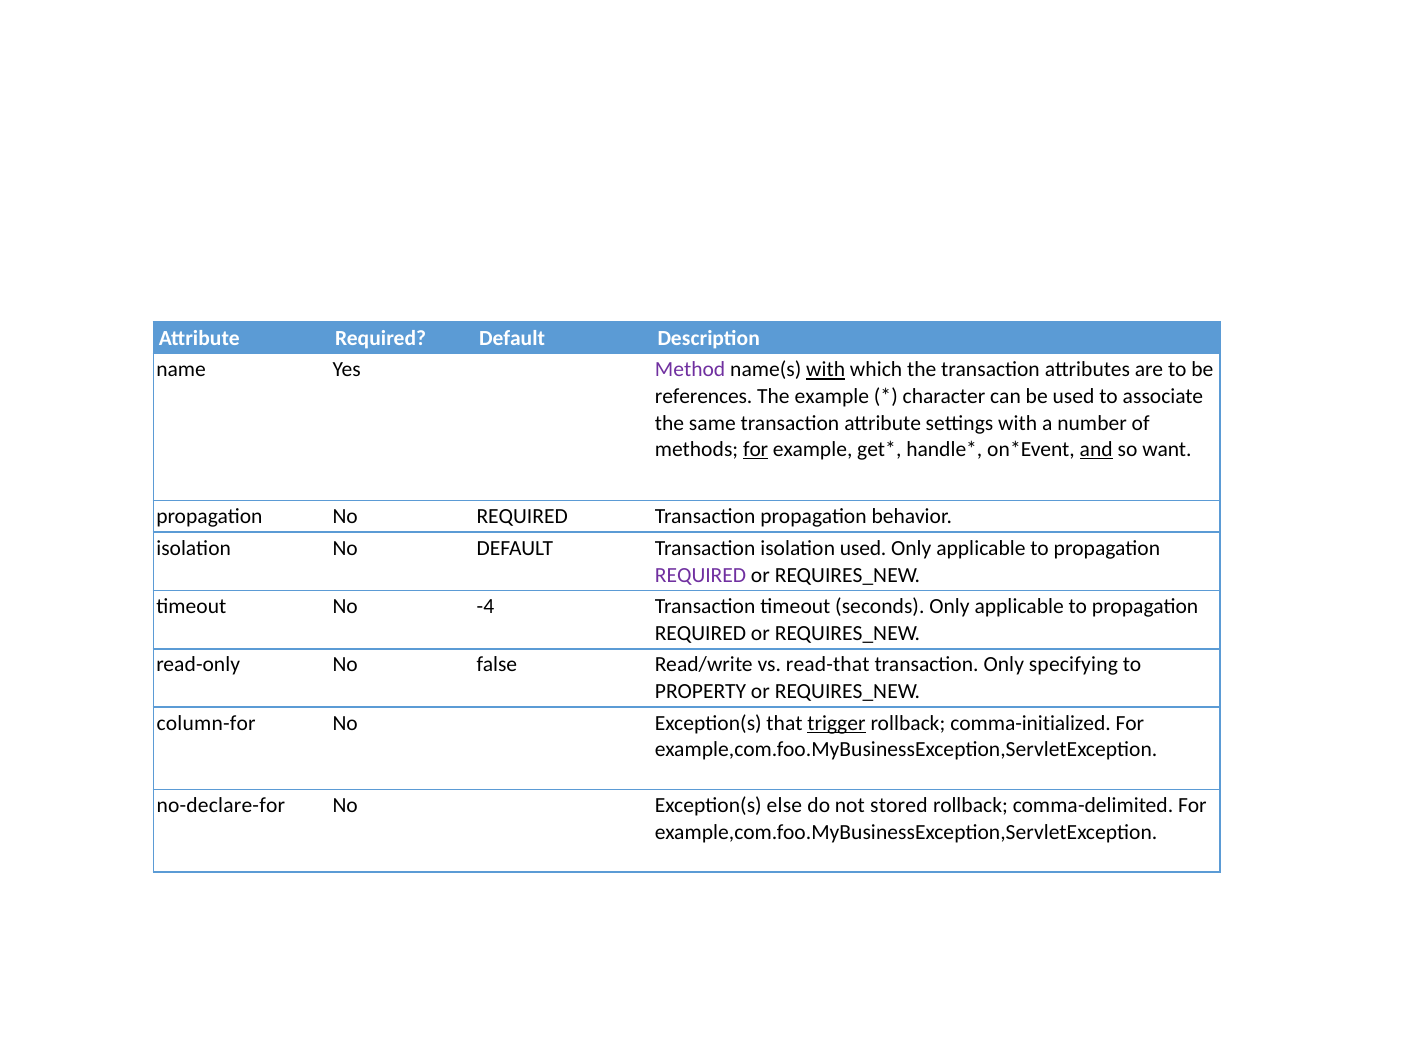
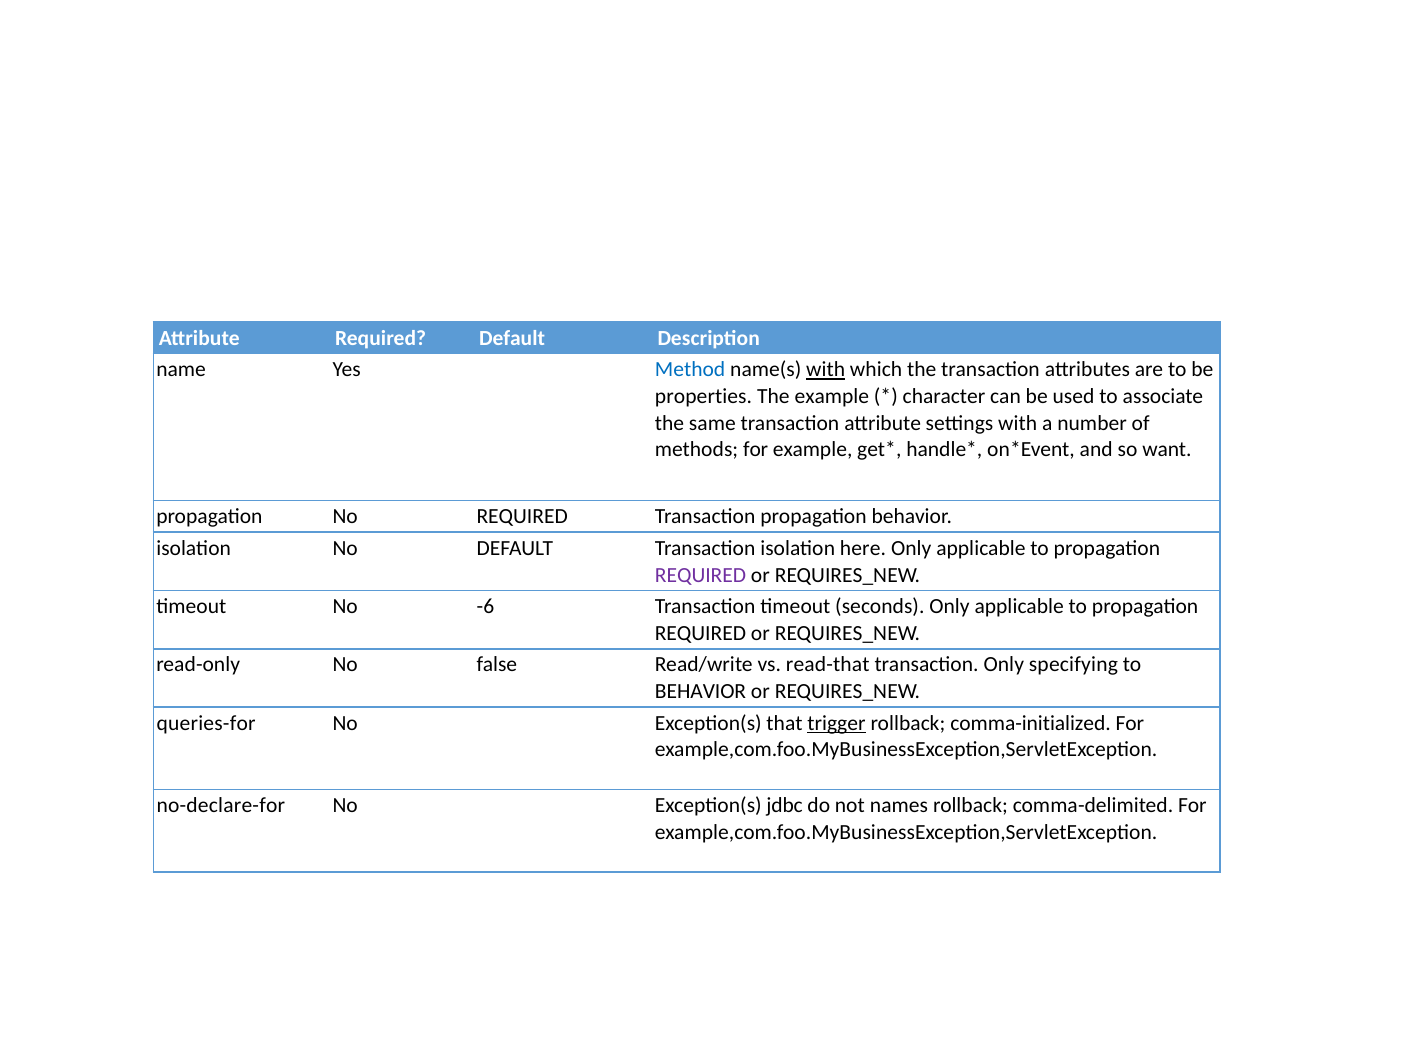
Method colour: purple -> blue
references: references -> properties
for at (756, 450) underline: present -> none
and underline: present -> none
isolation used: used -> here
-4: -4 -> -6
PROPERTY at (701, 692): PROPERTY -> BEHAVIOR
column-for: column-for -> queries-for
else: else -> jdbc
stored: stored -> names
